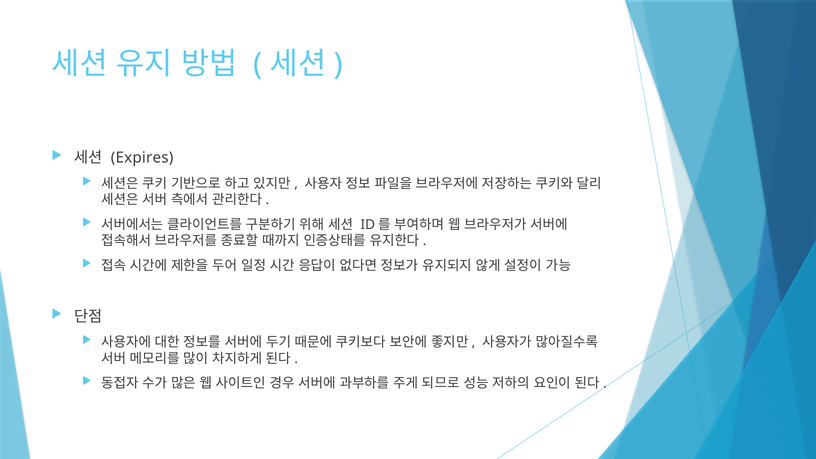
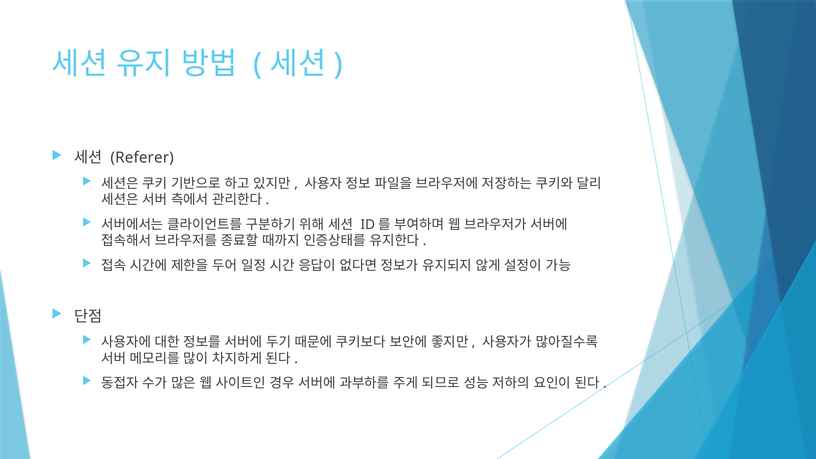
Expires: Expires -> Referer
